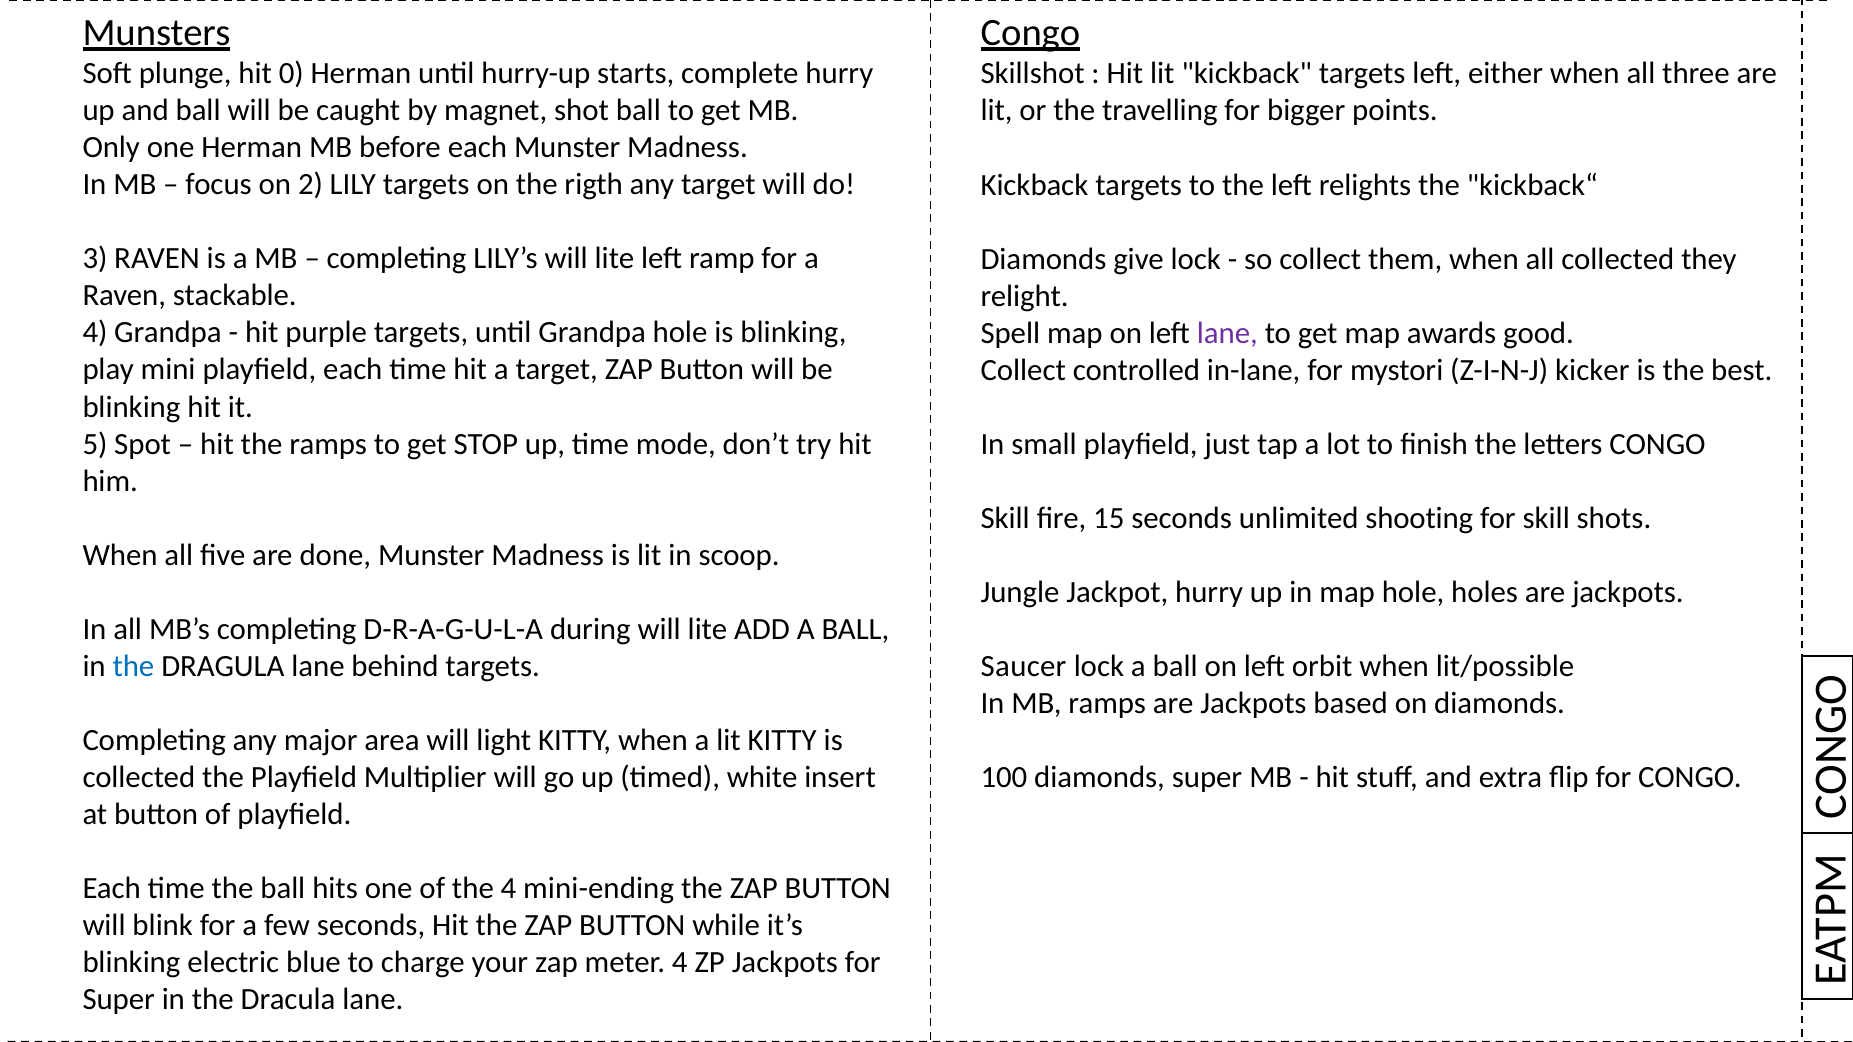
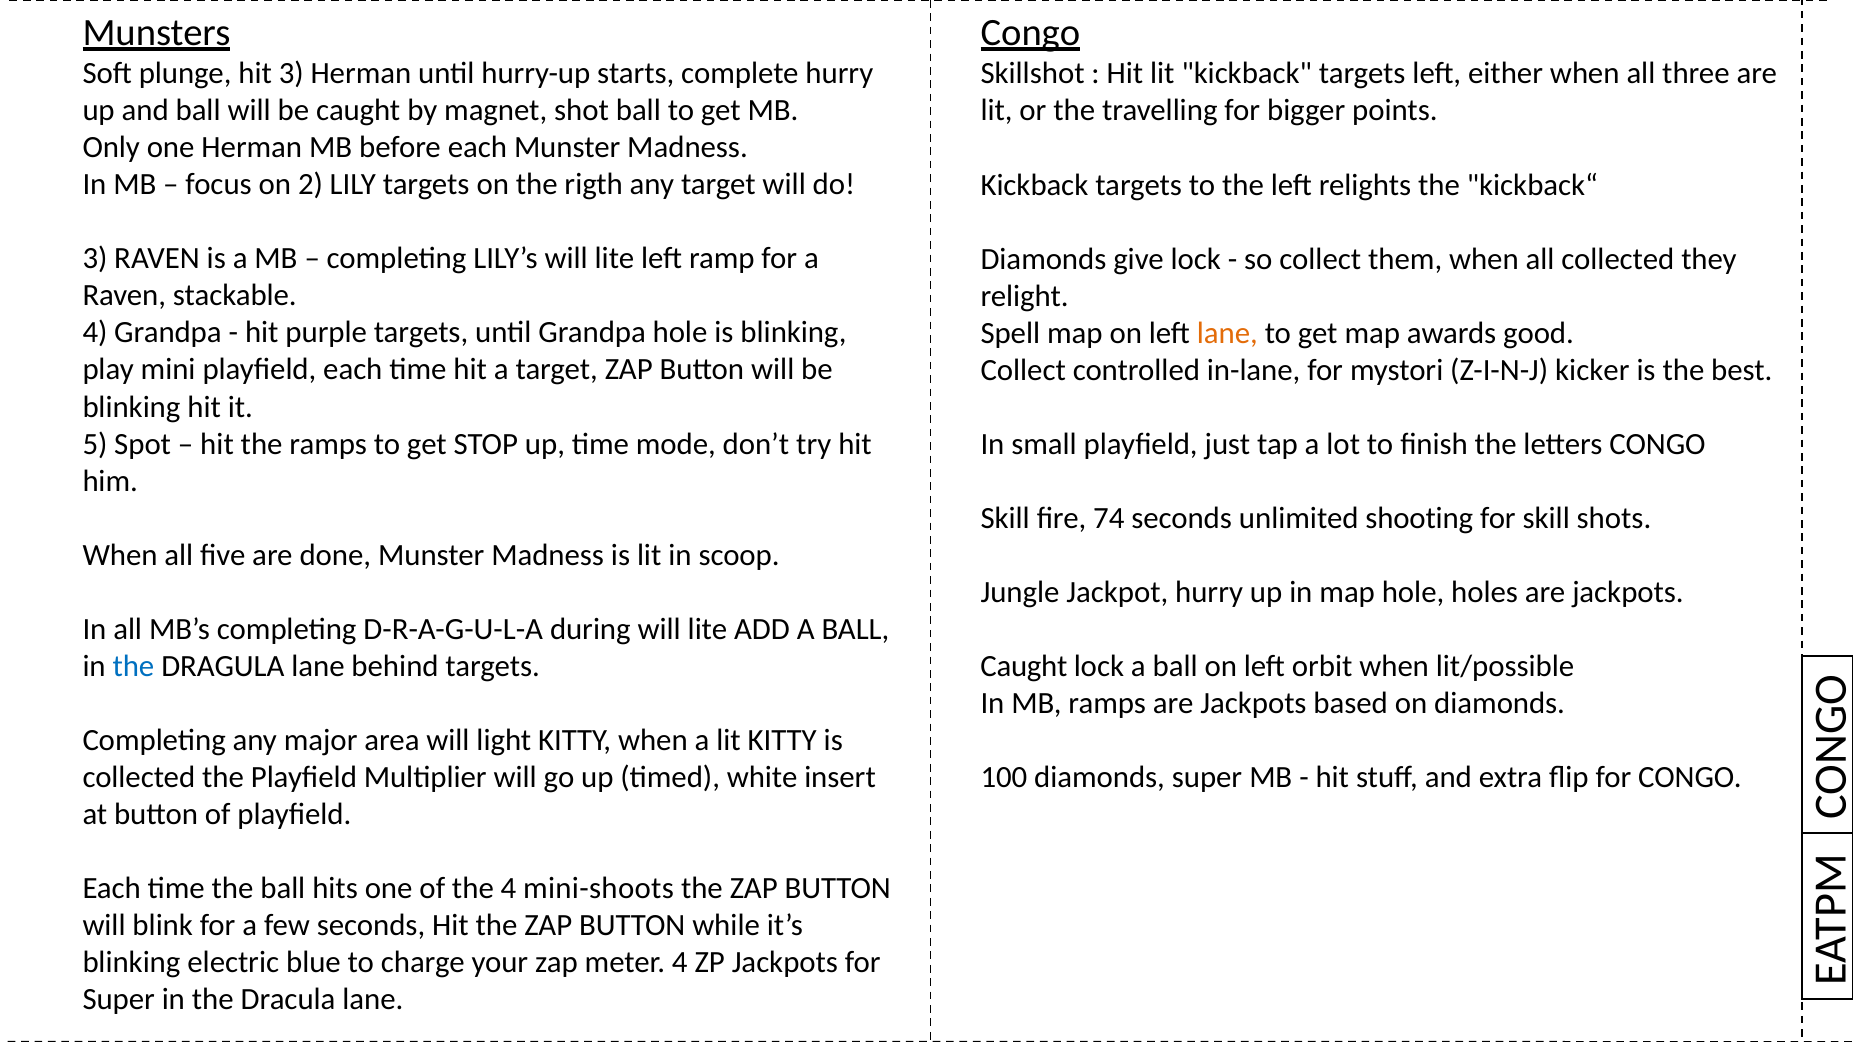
hit 0: 0 -> 3
lane at (1227, 333) colour: purple -> orange
15: 15 -> 74
Saucer at (1024, 666): Saucer -> Caught
mini-ending: mini-ending -> mini-shoots
